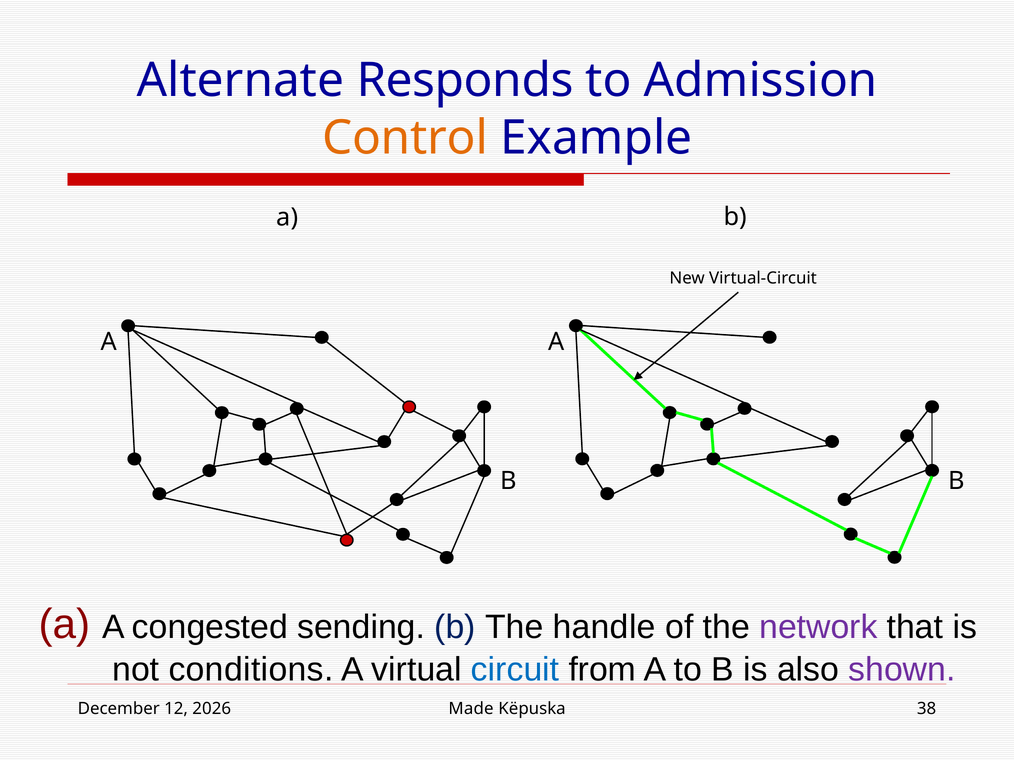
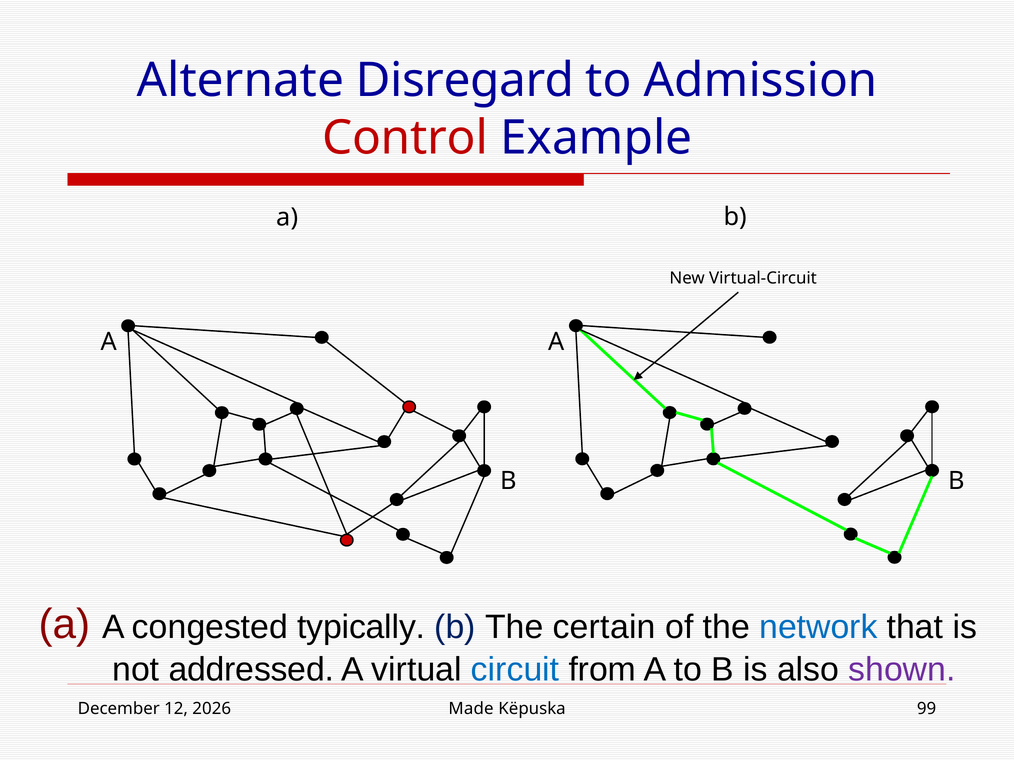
Responds: Responds -> Disregard
Control colour: orange -> red
sending: sending -> typically
handle: handle -> certain
network colour: purple -> blue
conditions: conditions -> addressed
38: 38 -> 99
